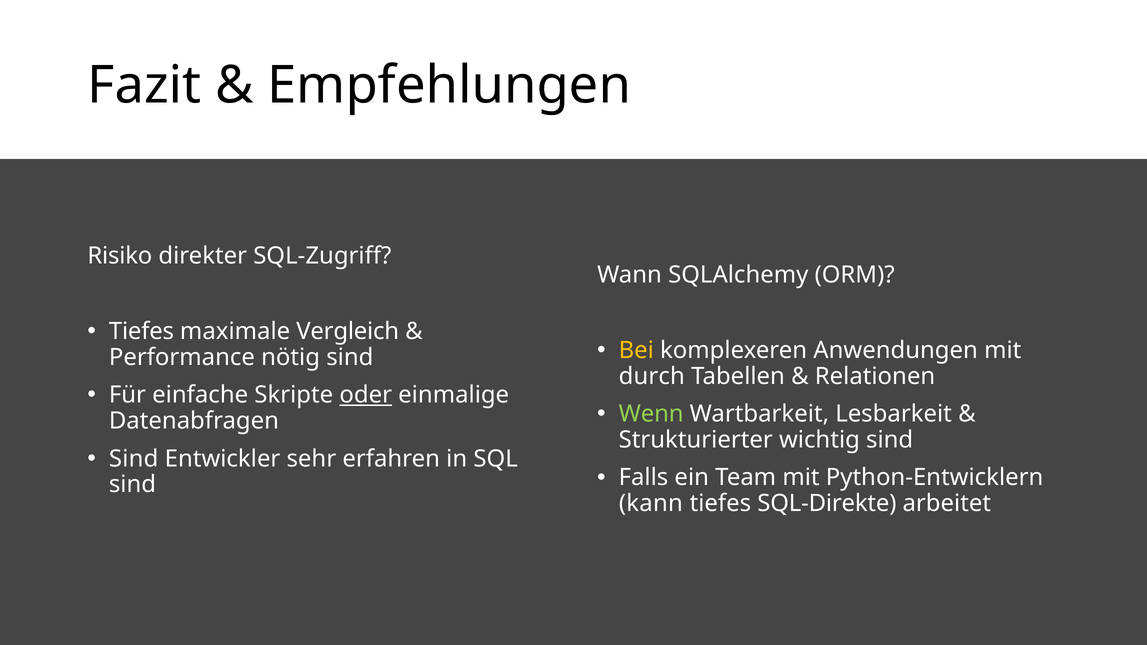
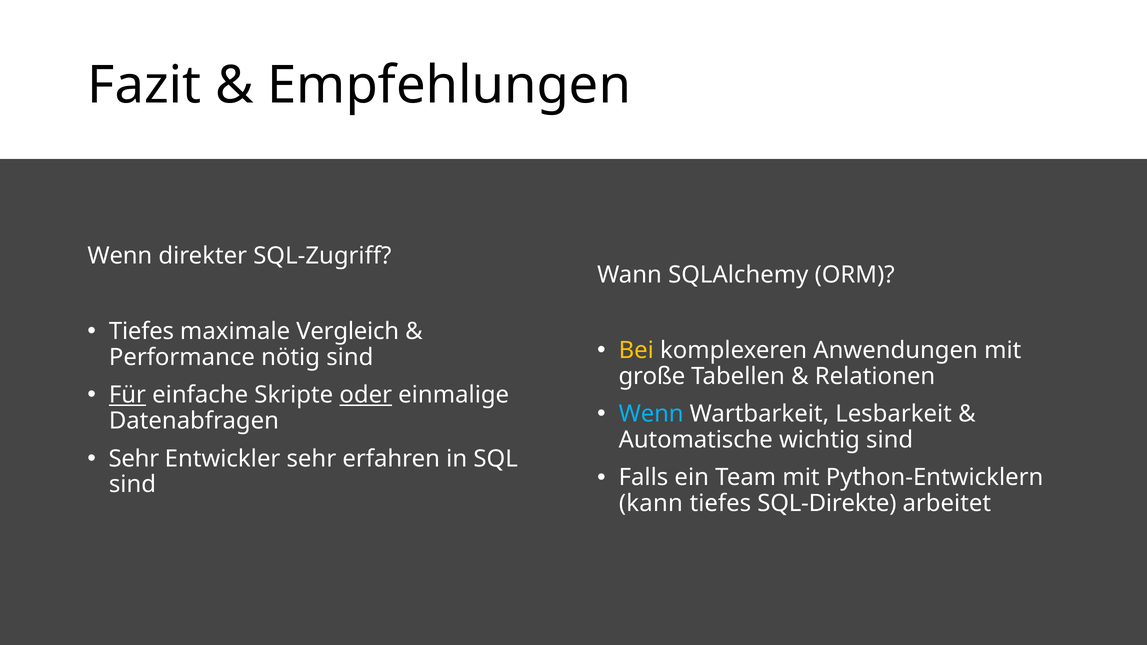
Risiko at (120, 256): Risiko -> Wenn
durch: durch -> große
Für underline: none -> present
Wenn at (651, 414) colour: light green -> light blue
Strukturierter: Strukturierter -> Automatische
Sind at (134, 459): Sind -> Sehr
